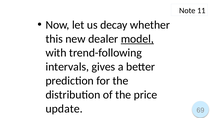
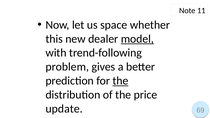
decay: decay -> space
intervals: intervals -> problem
the at (120, 81) underline: none -> present
